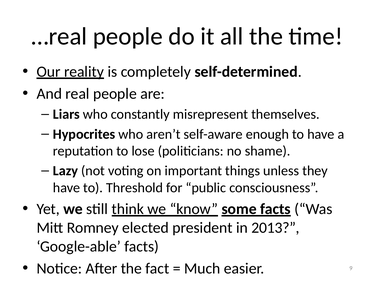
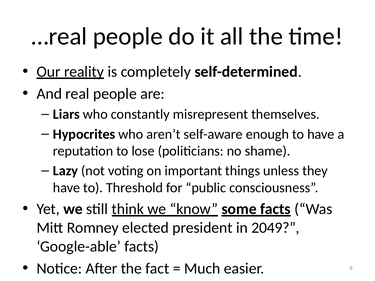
2013: 2013 -> 2049
